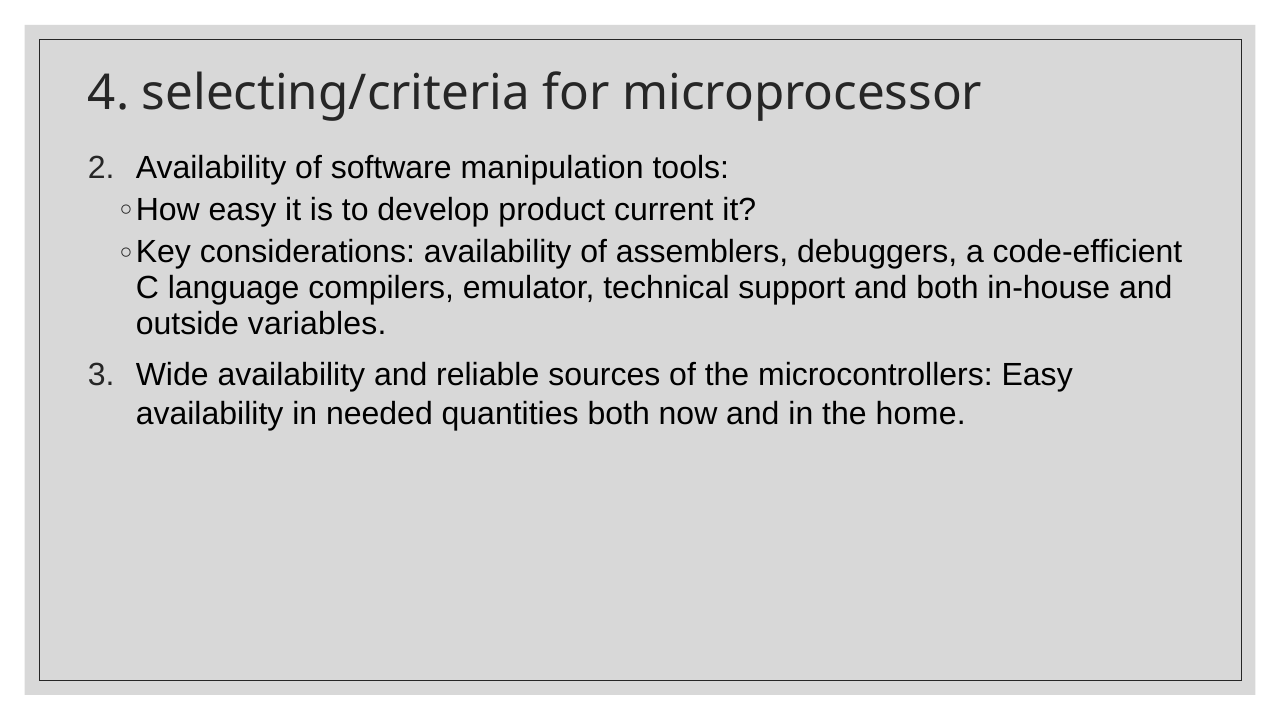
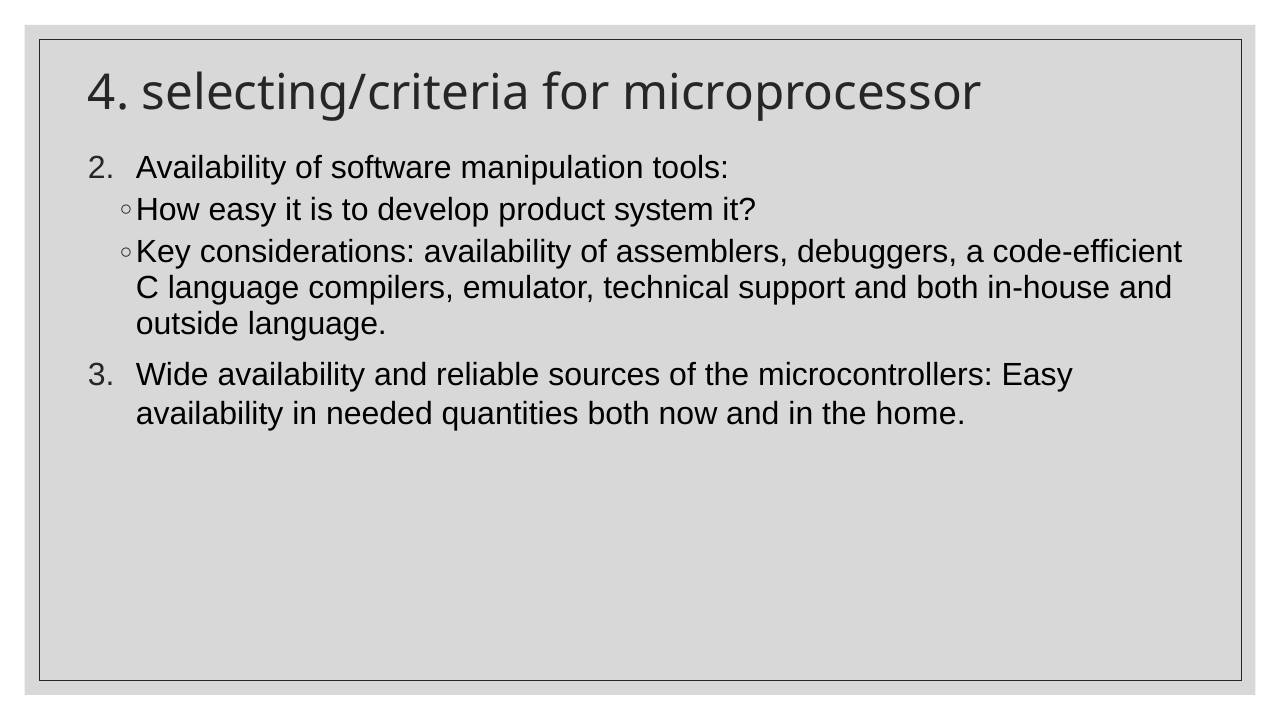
current: current -> system
outside variables: variables -> language
